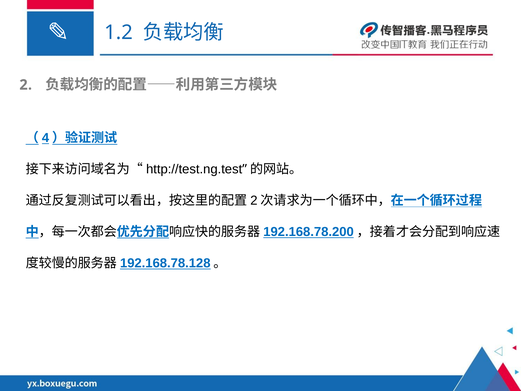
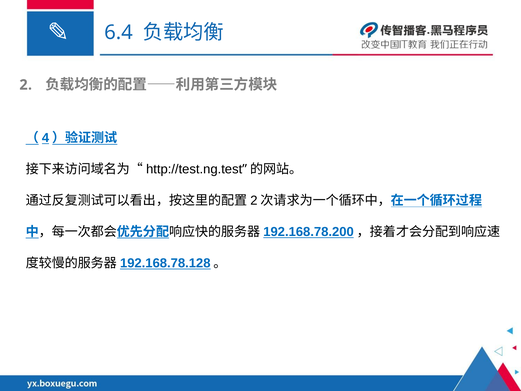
1.2: 1.2 -> 6.4
